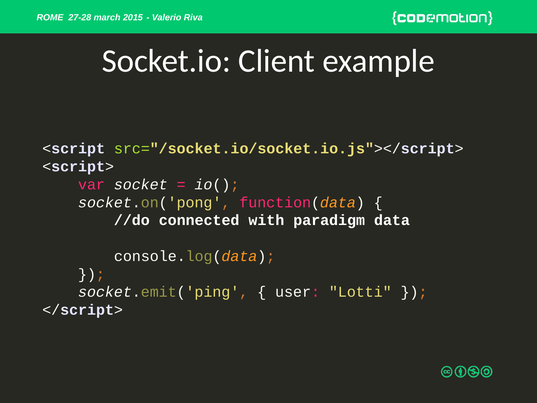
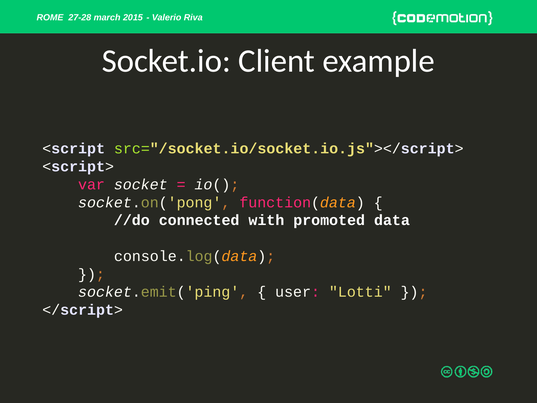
paradigm: paradigm -> promoted
